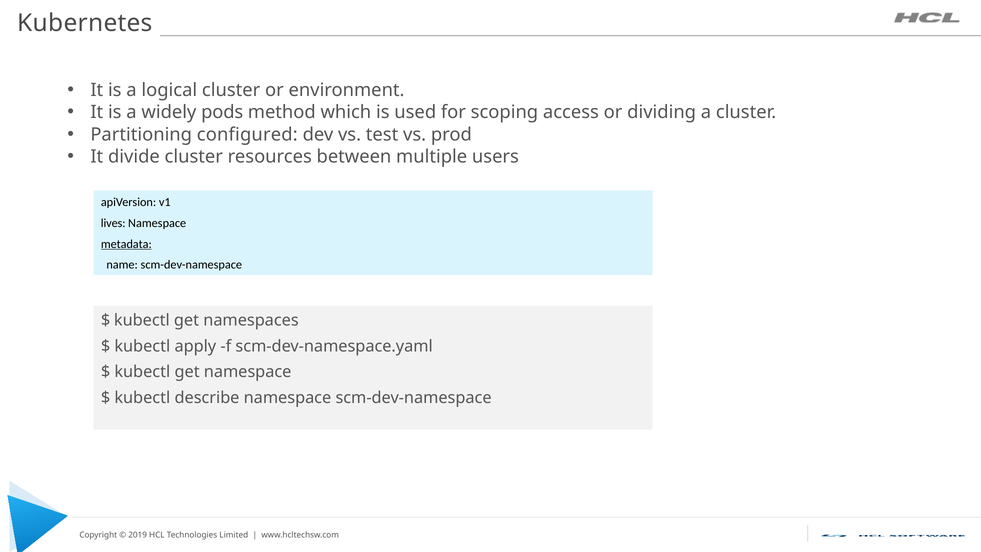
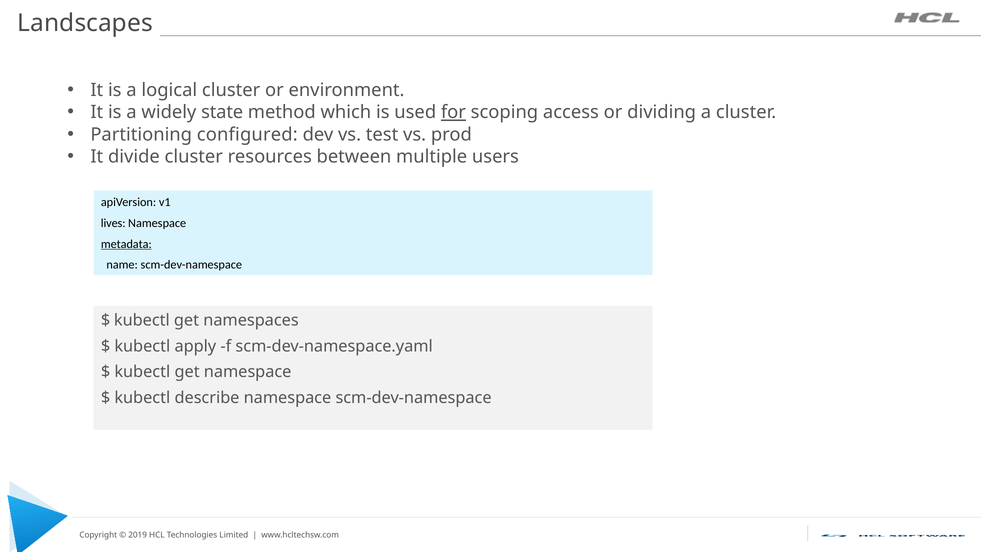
Kubernetes: Kubernetes -> Landscapes
pods: pods -> state
for underline: none -> present
